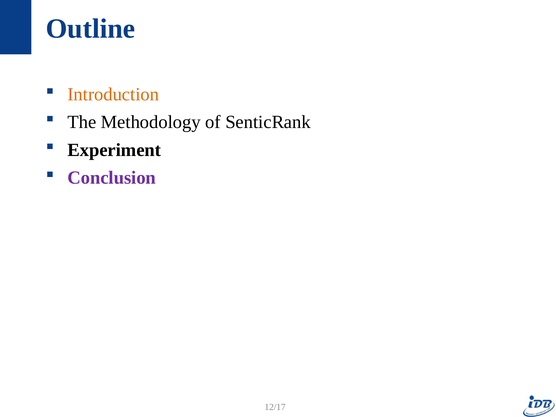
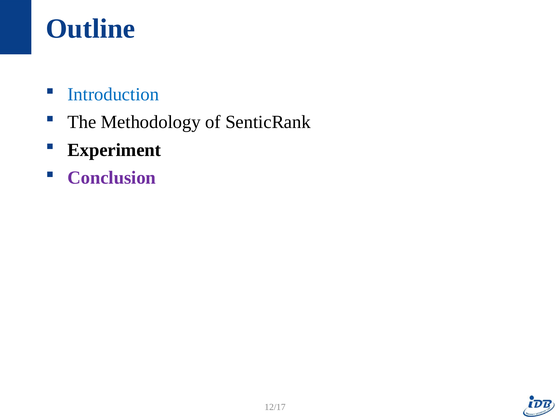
Introduction colour: orange -> blue
